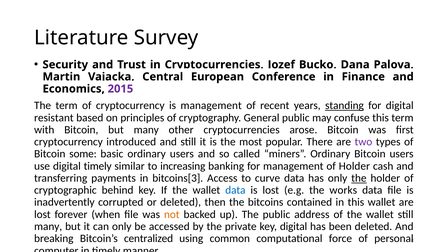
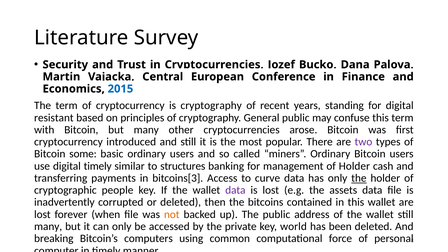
2015 colour: purple -> blue
is management: management -> cryptography
standing underline: present -> none
increasing: increasing -> structures
behind: behind -> people
data at (235, 190) colour: blue -> purple
works: works -> assets
key digital: digital -> world
centralized: centralized -> computers
